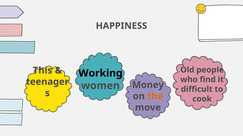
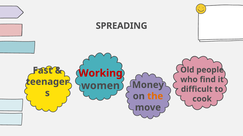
HAPPINESS: HAPPINESS -> SPREADING
This: This -> Fast
Working colour: black -> red
